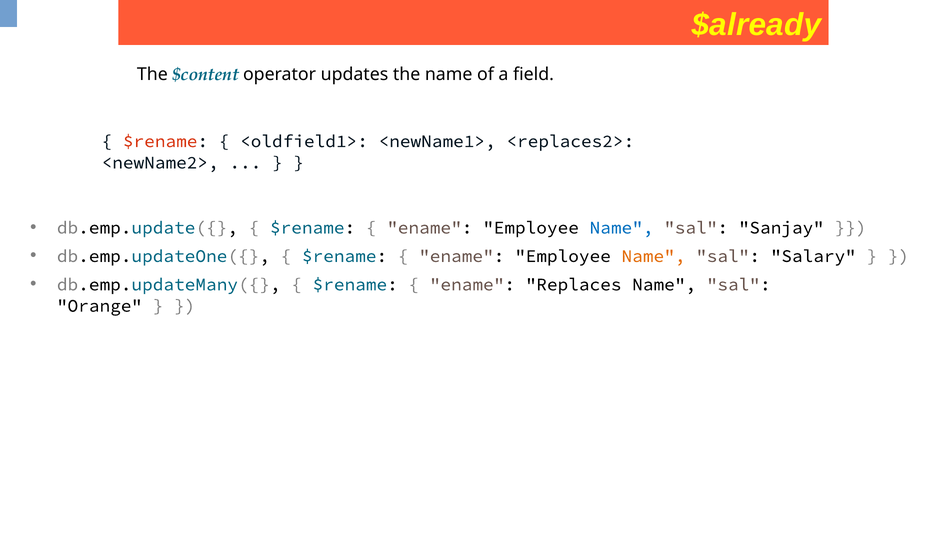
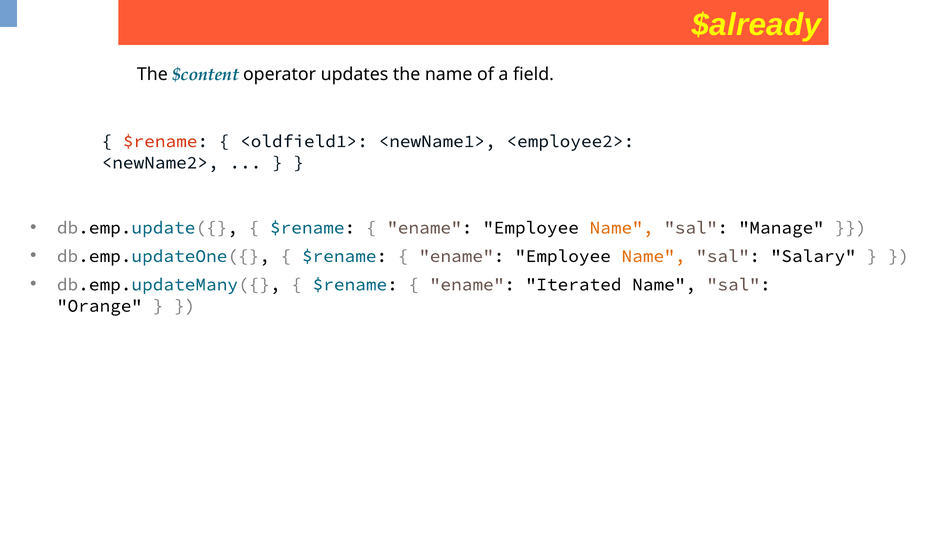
<replaces2>: <replaces2> -> <employee2>
Name at (622, 228) colour: blue -> orange
Sanjay: Sanjay -> Manage
Replaces: Replaces -> Iterated
